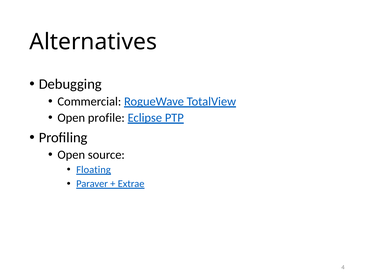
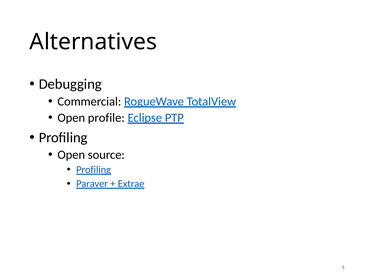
Floating at (94, 170): Floating -> Profiling
